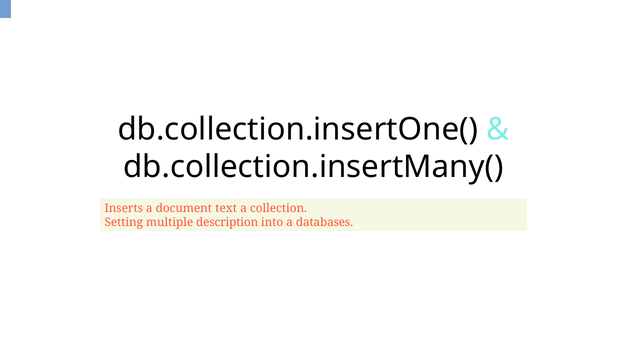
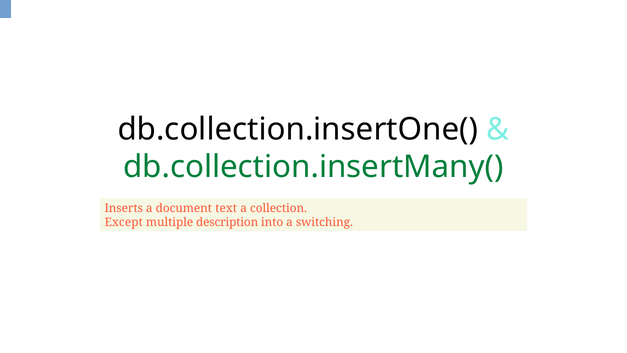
db.collection.insertMany( colour: black -> green
Setting: Setting -> Except
databases: databases -> switching
